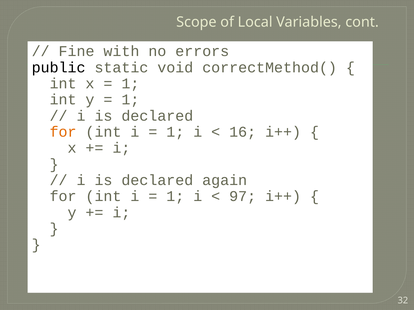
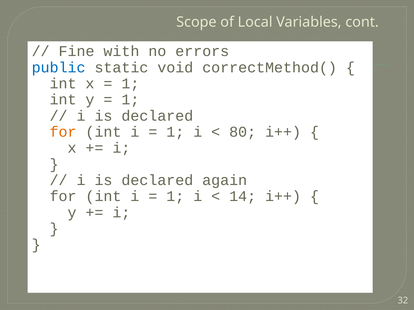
public colour: black -> blue
16: 16 -> 80
97: 97 -> 14
